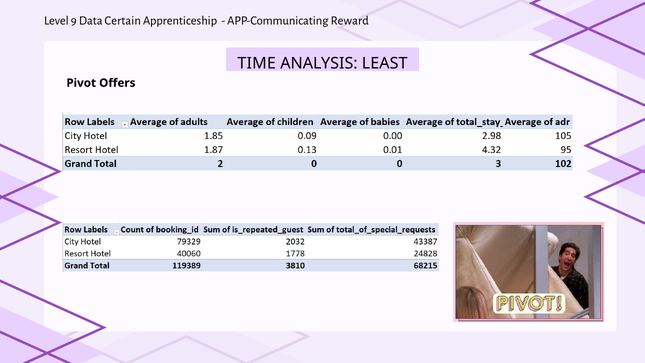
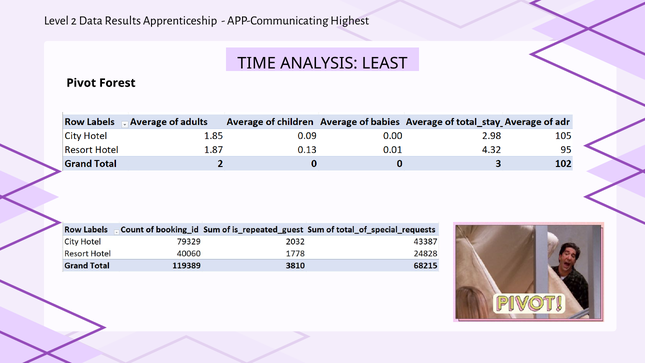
9: 9 -> 2
Certain: Certain -> Results
Reward: Reward -> Highest
Offers: Offers -> Forest
